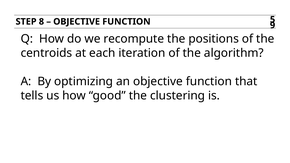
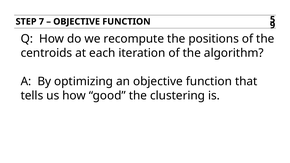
8: 8 -> 7
